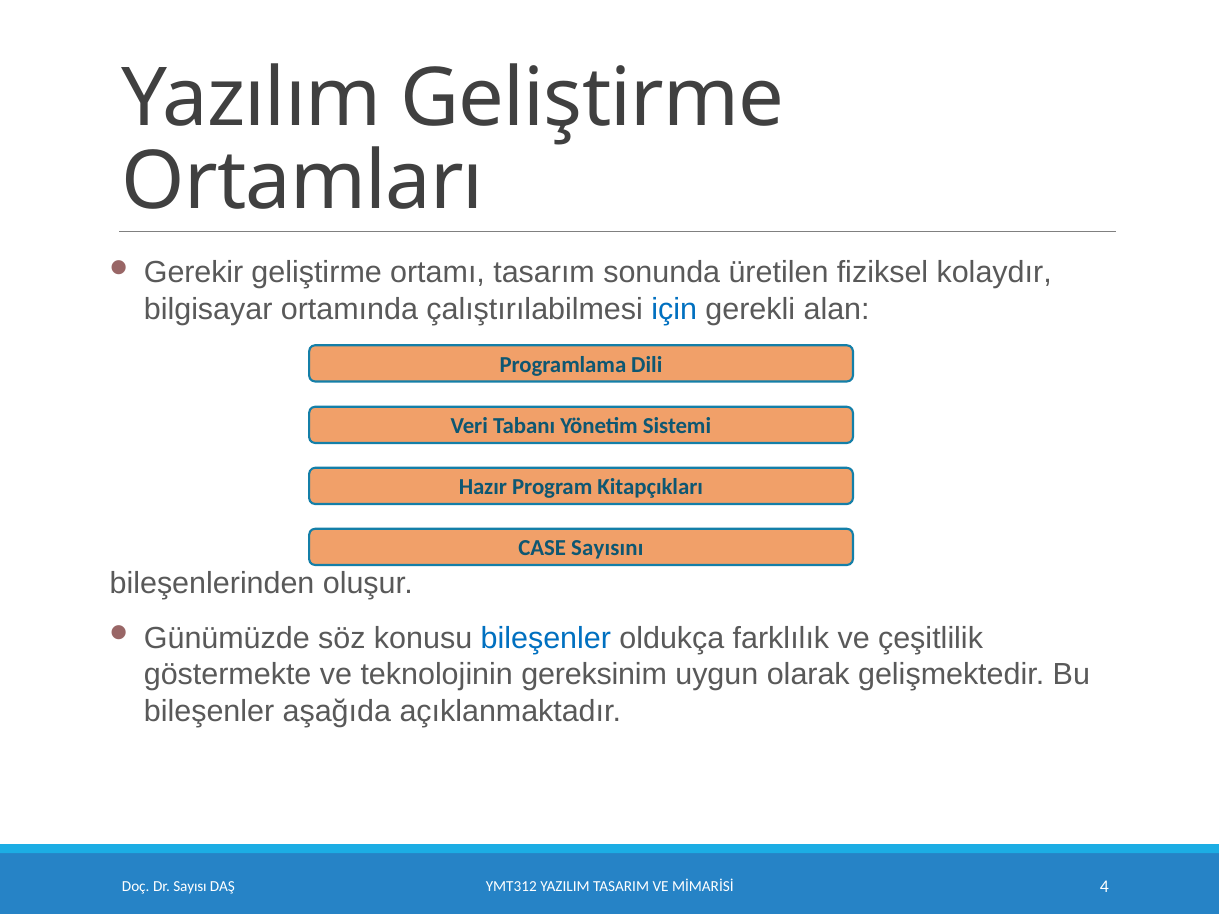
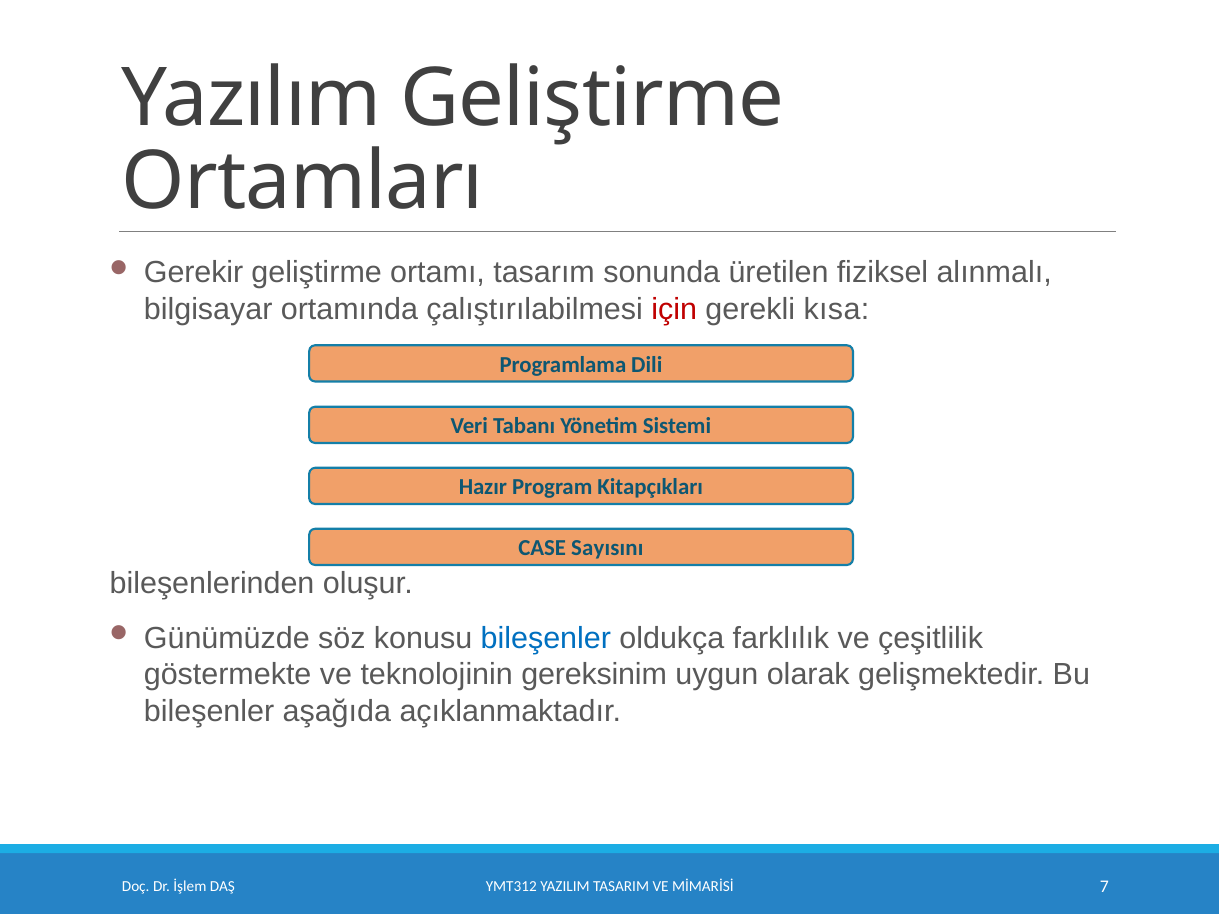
kolaydır: kolaydır -> alınmalı
için colour: blue -> red
alan: alan -> kısa
Sayısı: Sayısı -> İşlem
4: 4 -> 7
